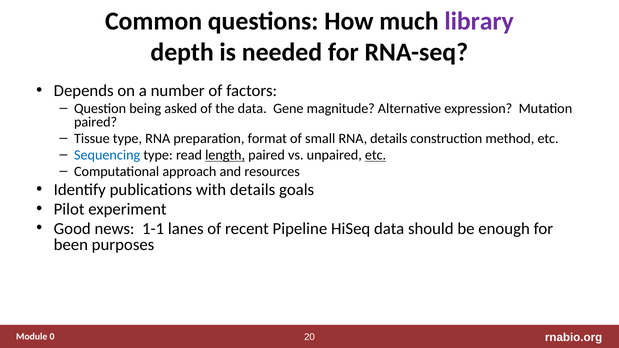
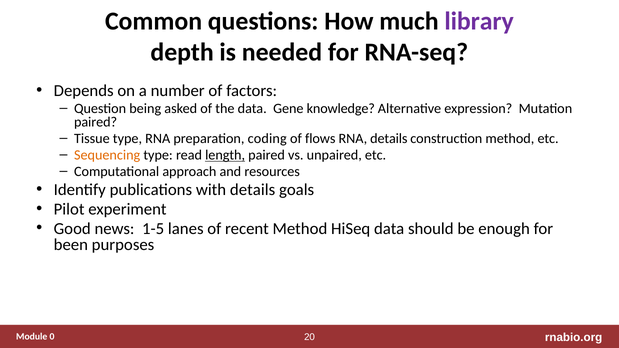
magnitude: magnitude -> knowledge
format: format -> coding
small: small -> flows
Sequencing colour: blue -> orange
etc at (376, 155) underline: present -> none
1-1: 1-1 -> 1-5
recent Pipeline: Pipeline -> Method
